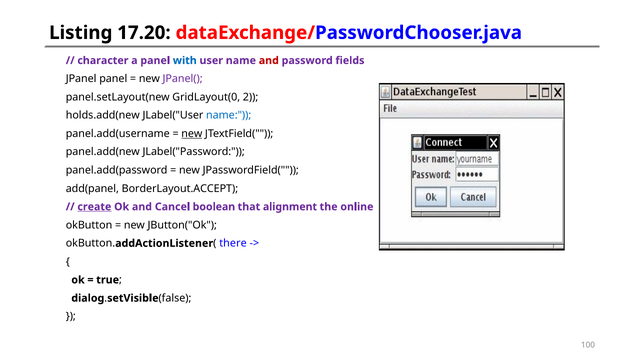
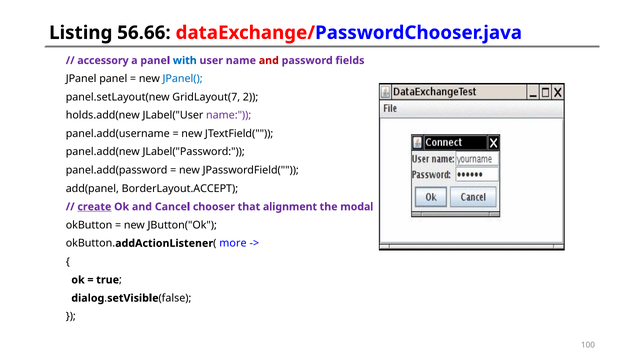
17.20: 17.20 -> 56.66
character: character -> accessory
JPanel( colour: purple -> blue
GridLayout(0: GridLayout(0 -> GridLayout(7
name at (229, 115) colour: blue -> purple
new at (192, 134) underline: present -> none
boolean: boolean -> chooser
online: online -> modal
there: there -> more
